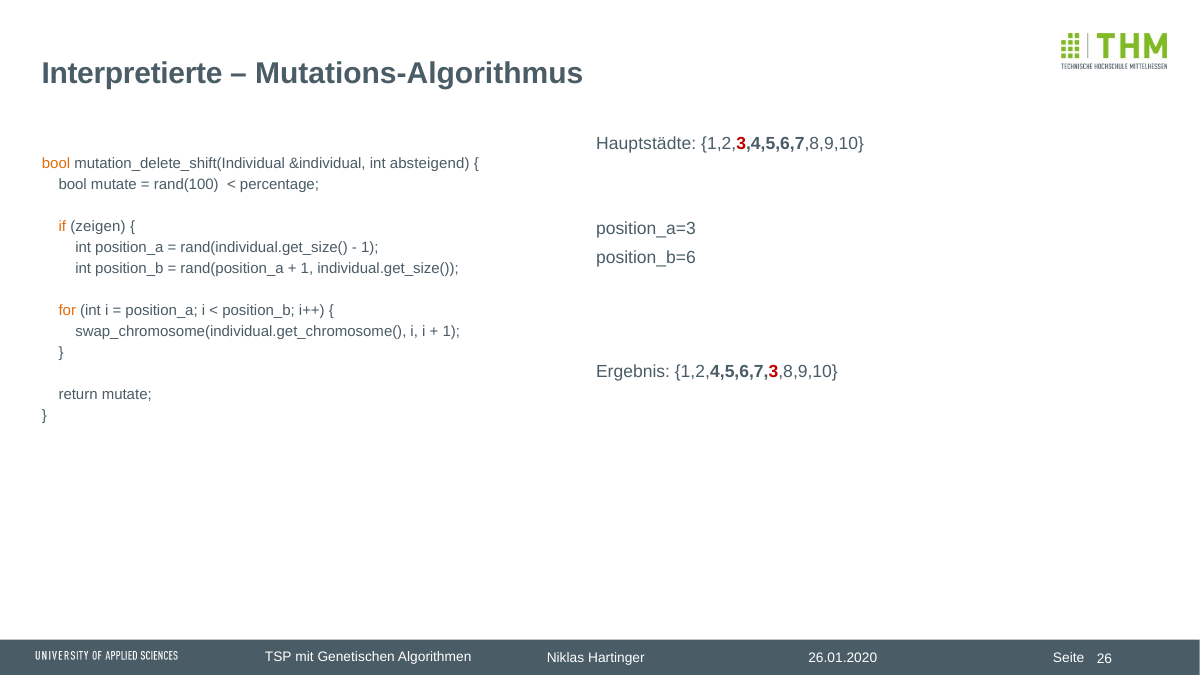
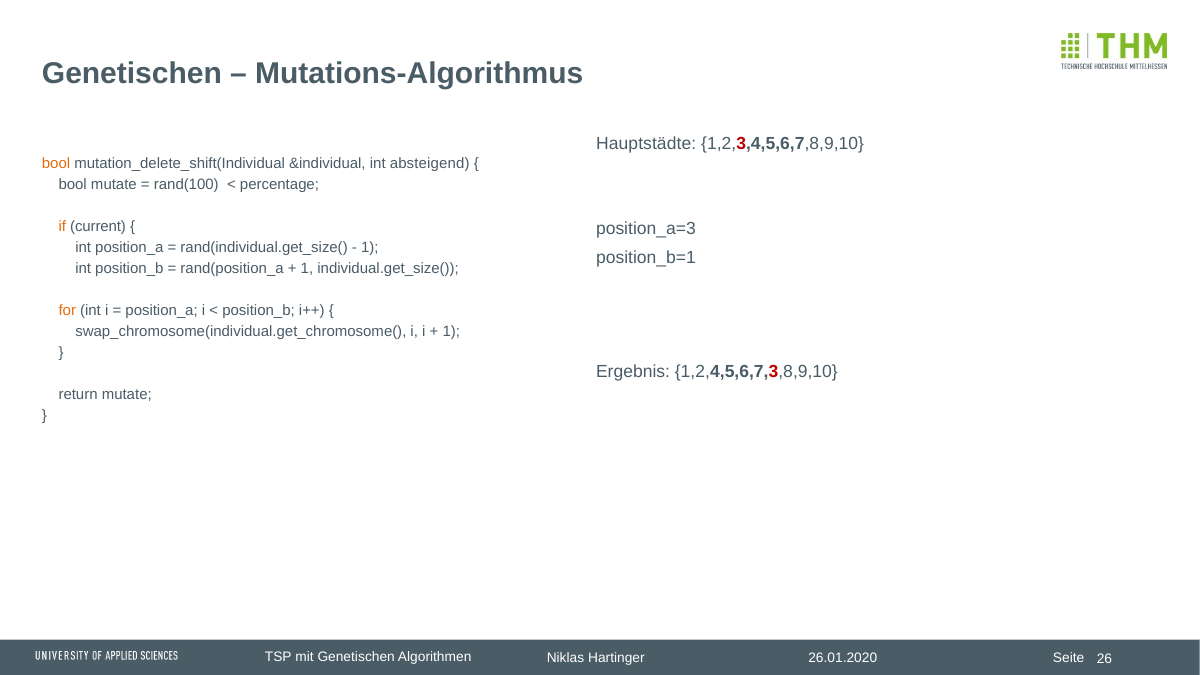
Interpretierte at (132, 74): Interpretierte -> Genetischen
zeigen: zeigen -> current
position_b=6: position_b=6 -> position_b=1
